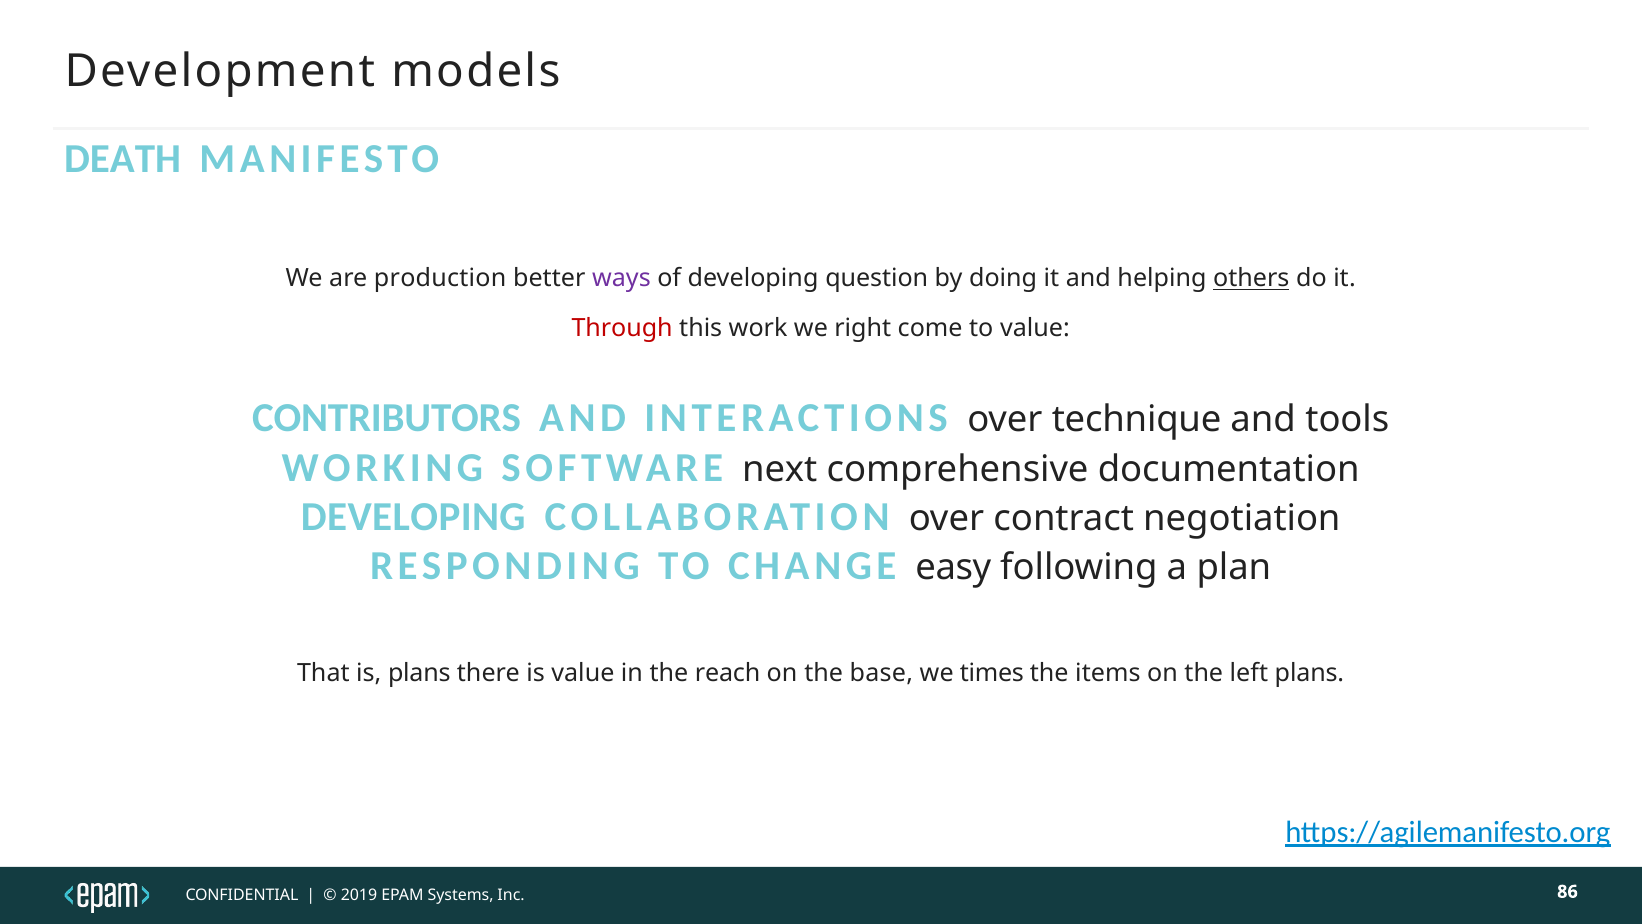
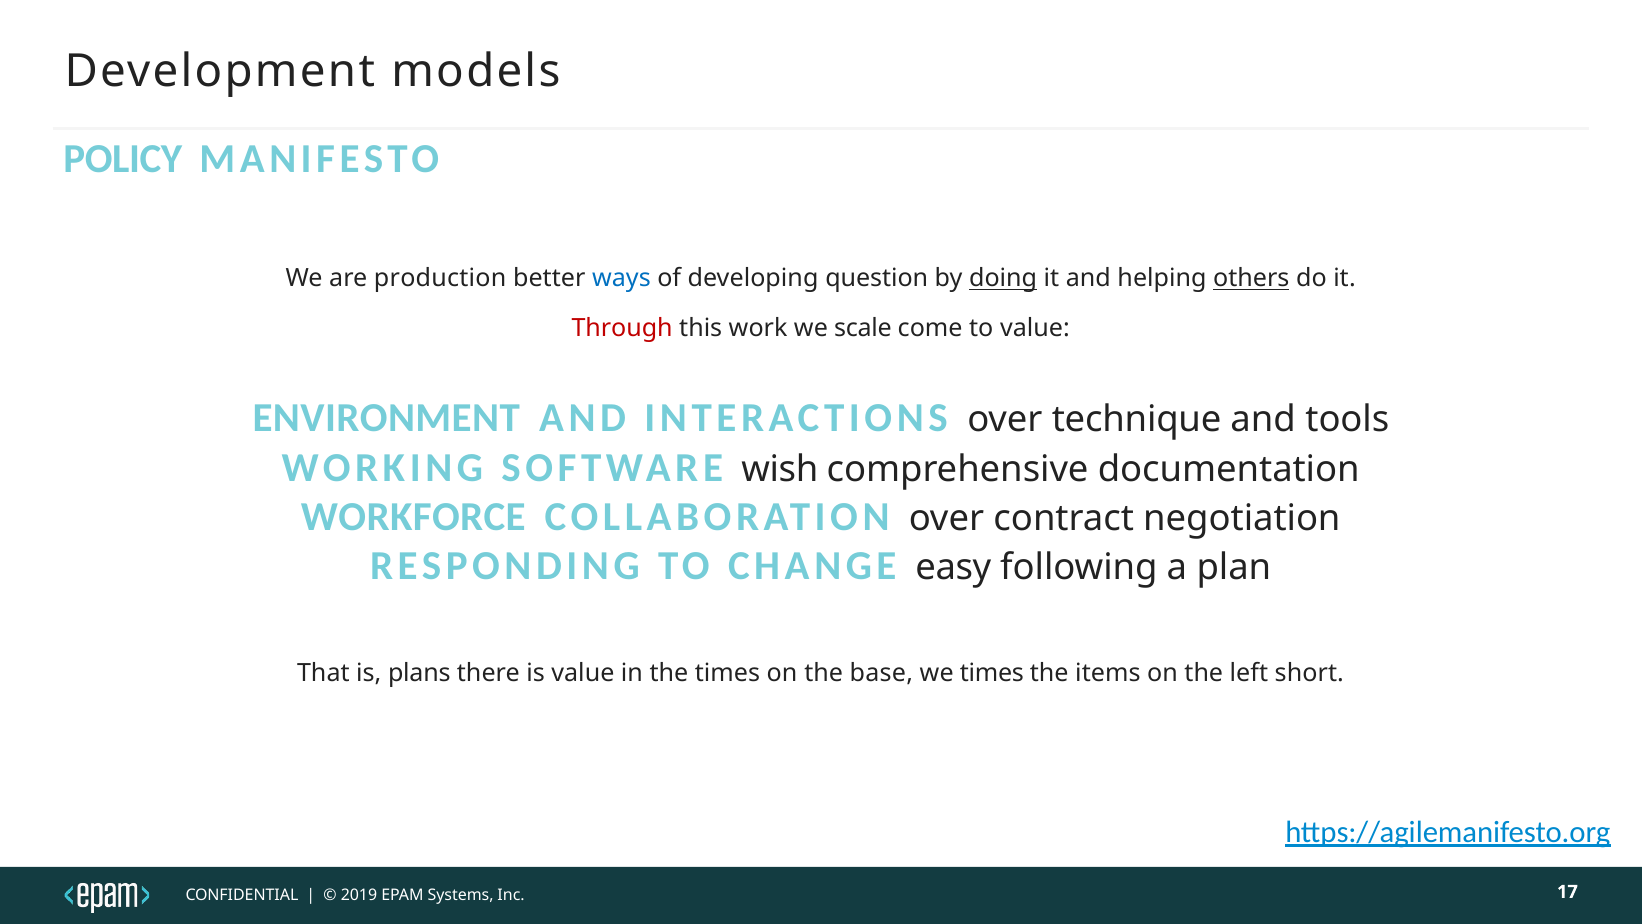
DEATH: DEATH -> POLICY
ways colour: purple -> blue
doing underline: none -> present
right: right -> scale
CONTRIBUTORS: CONTRIBUTORS -> ENVIRONMENT
next: next -> wish
DEVELOPING at (413, 517): DEVELOPING -> WORKFORCE
the reach: reach -> times
left plans: plans -> short
86: 86 -> 17
